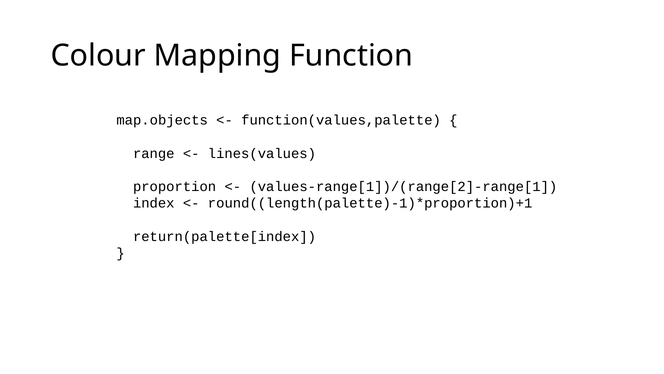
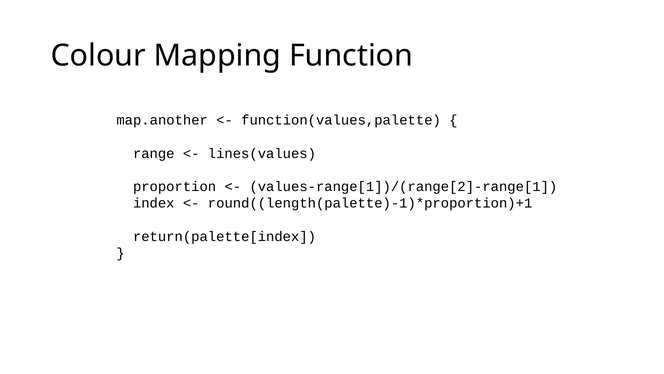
map.objects: map.objects -> map.another
